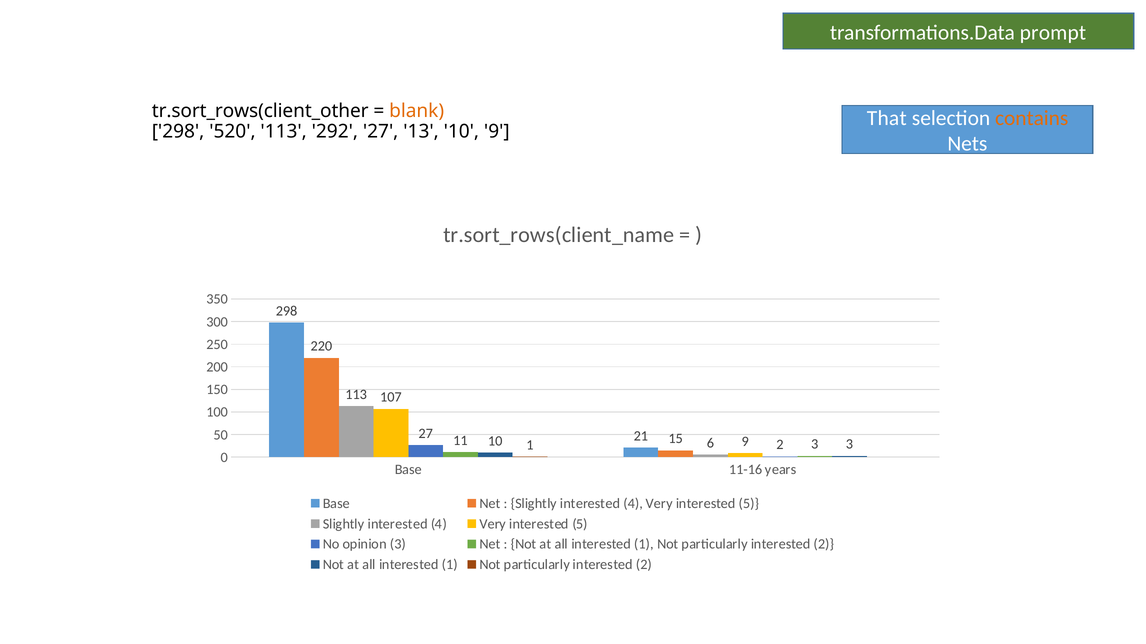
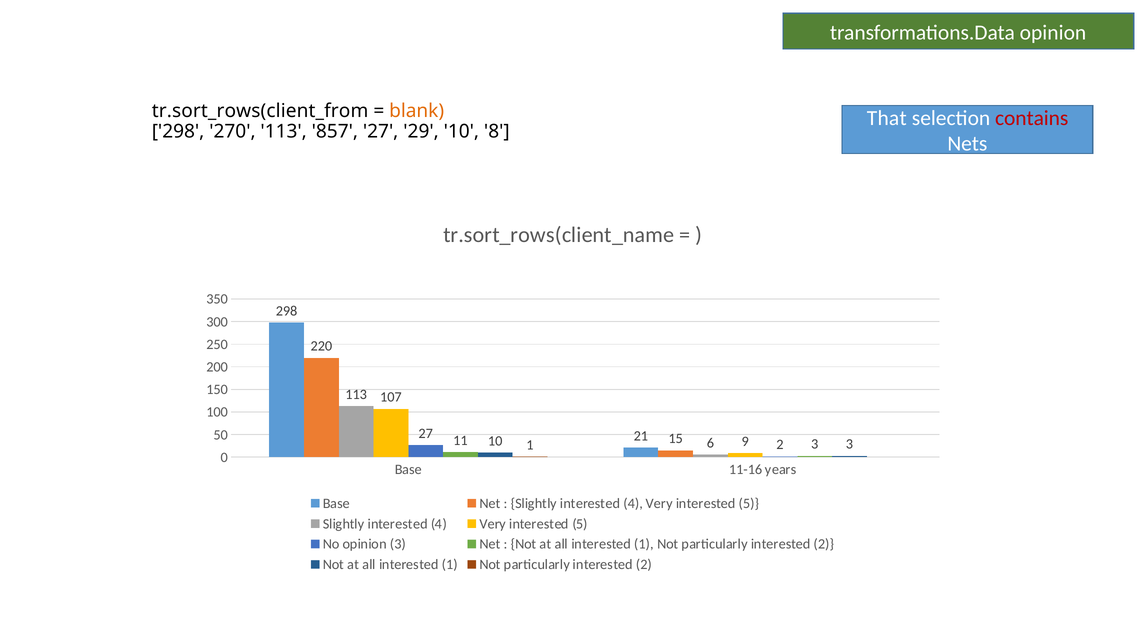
transformations.Data prompt: prompt -> opinion
tr.sort_rows(client_other: tr.sort_rows(client_other -> tr.sort_rows(client_from
contains colour: orange -> red
520: 520 -> 270
292: 292 -> 857
13: 13 -> 29
10 9: 9 -> 8
